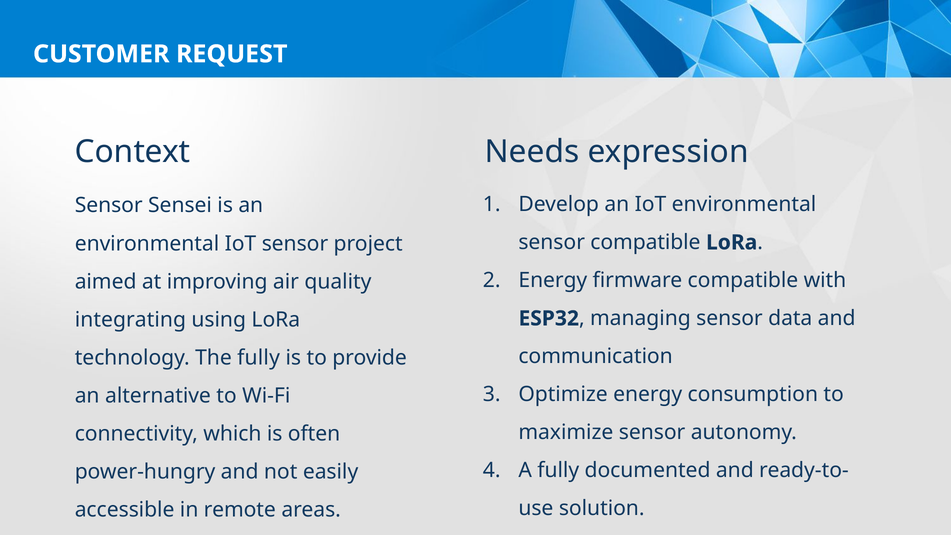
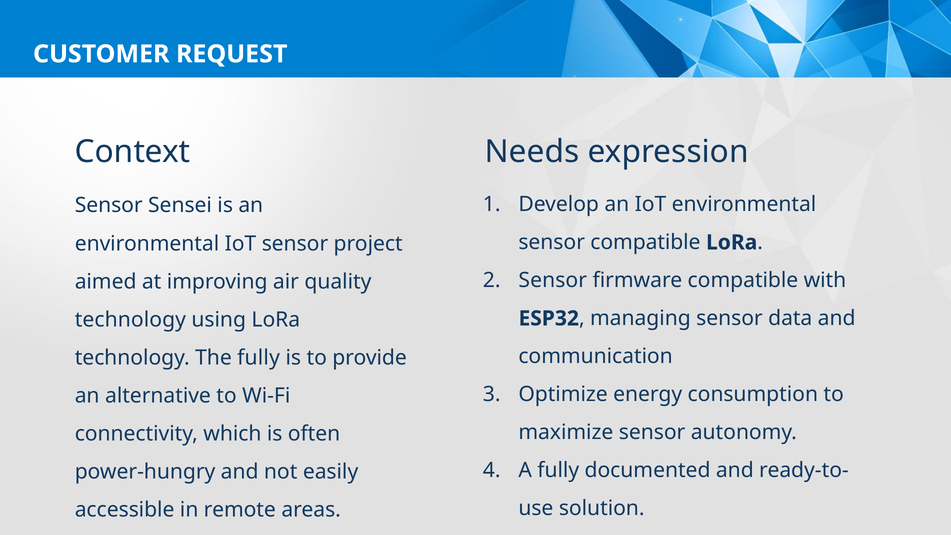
Energy at (553, 280): Energy -> Sensor
integrating at (130, 320): integrating -> technology
